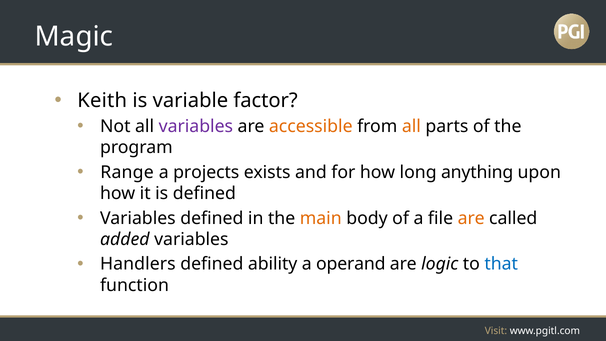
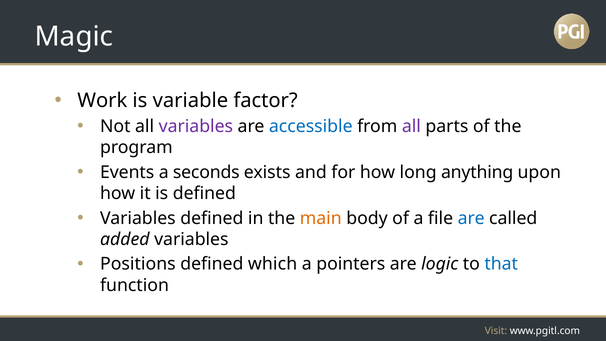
Keith: Keith -> Work
accessible colour: orange -> blue
all at (411, 126) colour: orange -> purple
Range: Range -> Events
projects: projects -> seconds
are at (471, 218) colour: orange -> blue
Handlers: Handlers -> Positions
ability: ability -> which
operand: operand -> pointers
